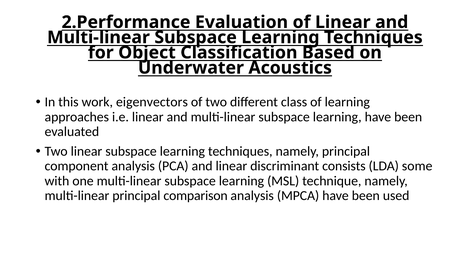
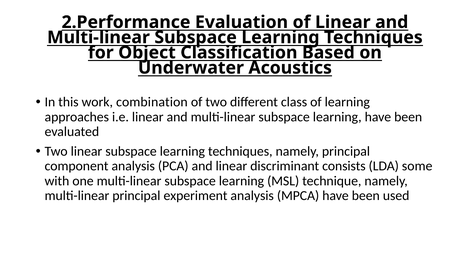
eigenvectors: eigenvectors -> combination
comparison: comparison -> experiment
